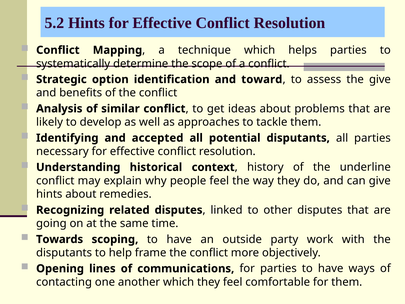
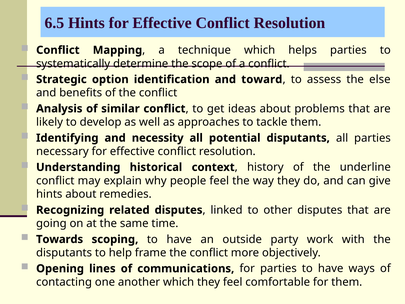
5.2: 5.2 -> 6.5
the give: give -> else
accepted: accepted -> necessity
